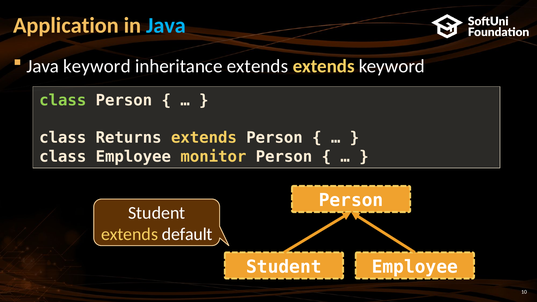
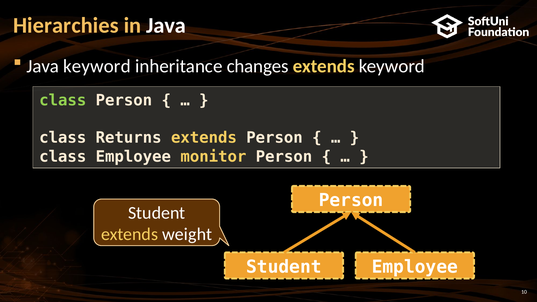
Application: Application -> Hierarchies
Java at (166, 26) colour: light blue -> white
inheritance extends: extends -> changes
default: default -> weight
